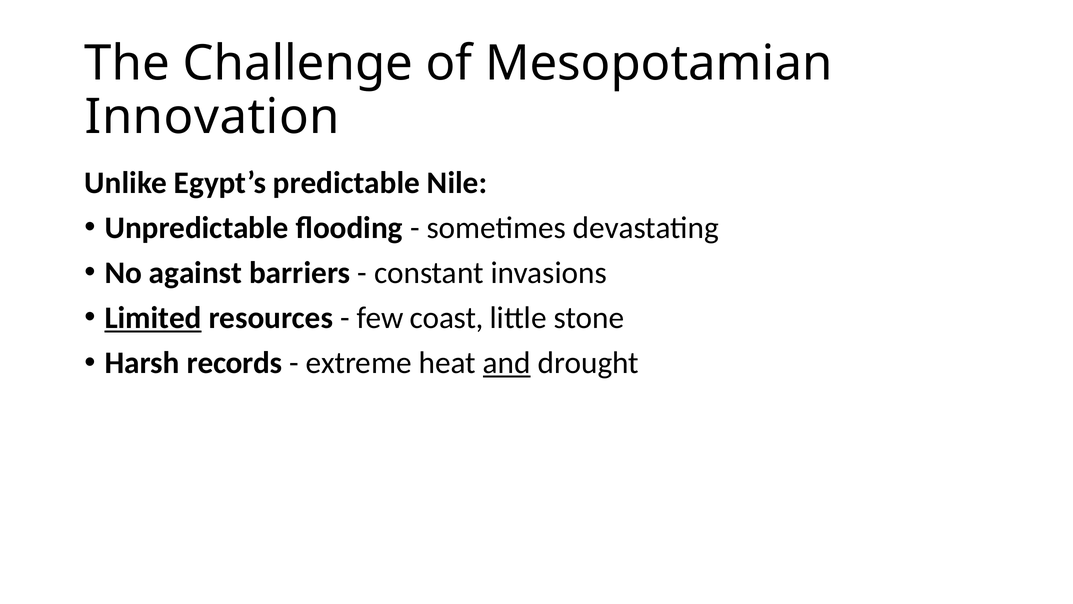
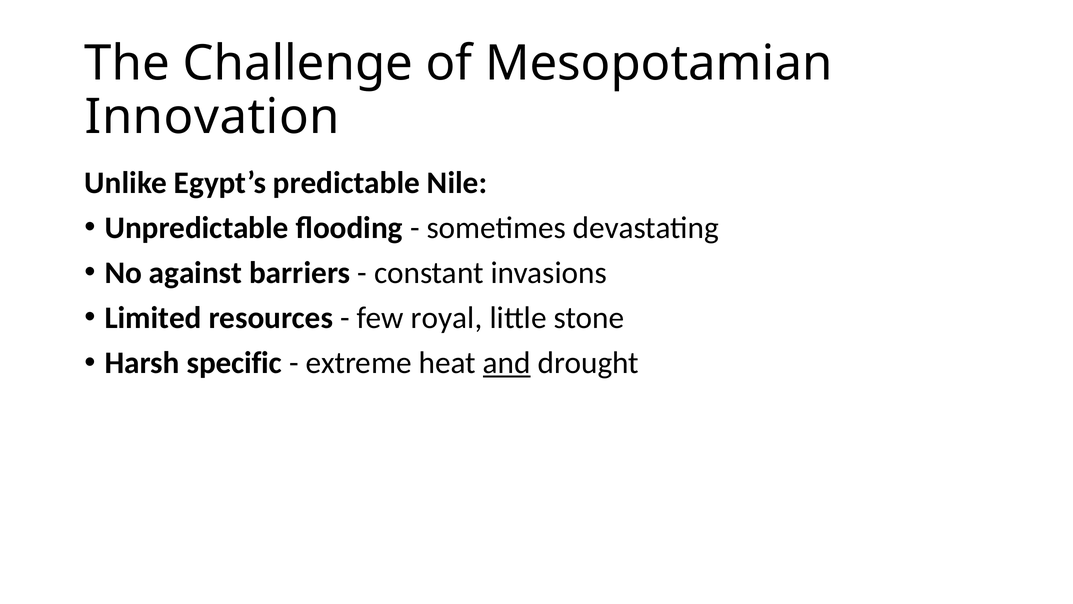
Limited underline: present -> none
coast: coast -> royal
records: records -> specific
